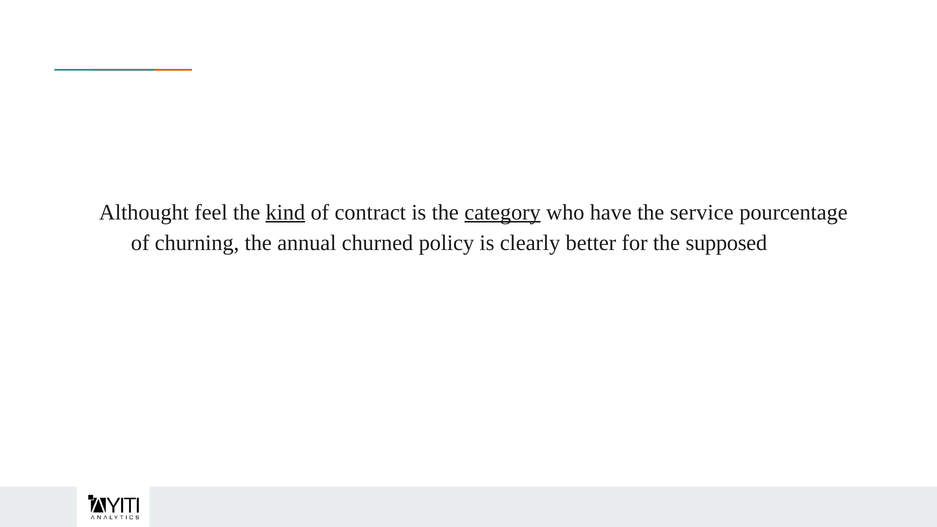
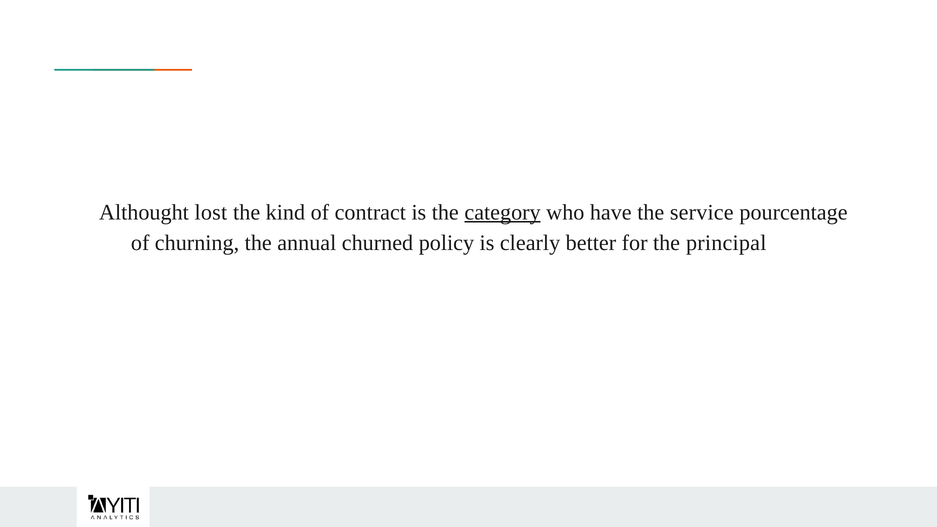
feel: feel -> lost
kind underline: present -> none
supposed: supposed -> principal
